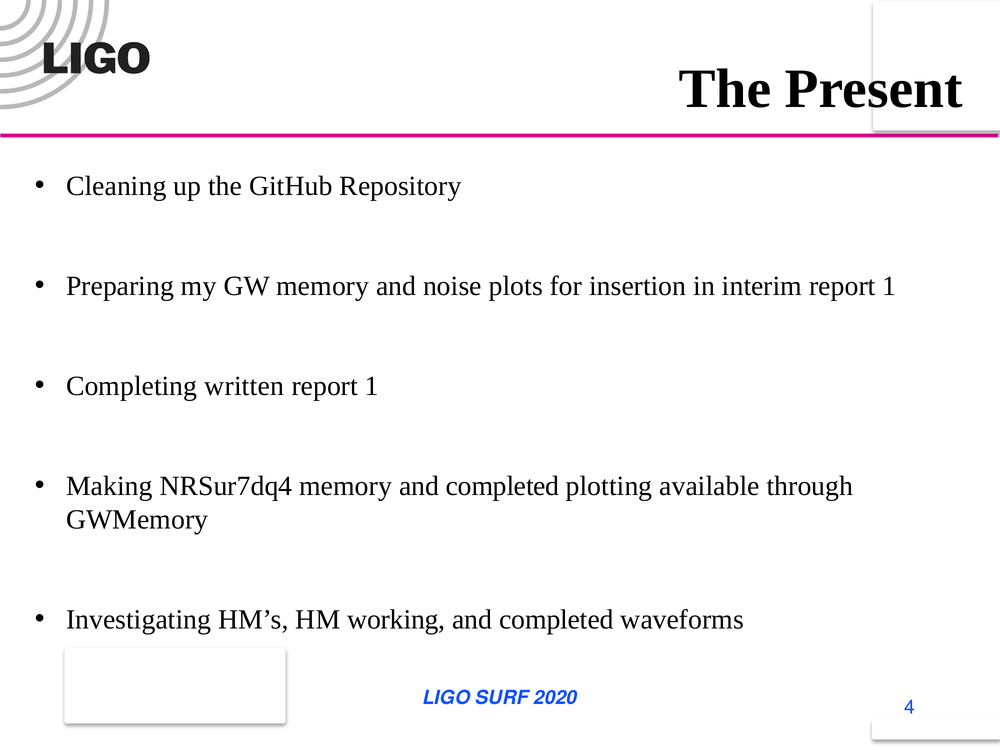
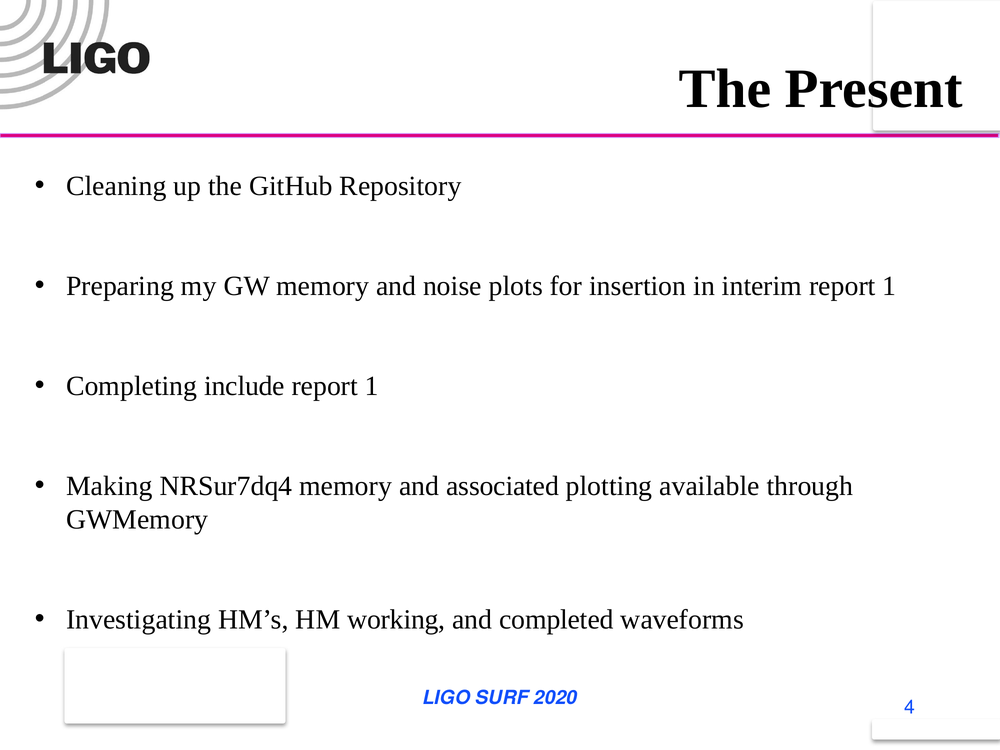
written: written -> include
memory and completed: completed -> associated
